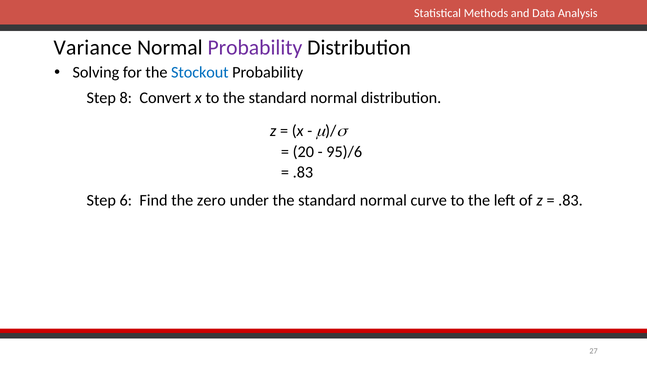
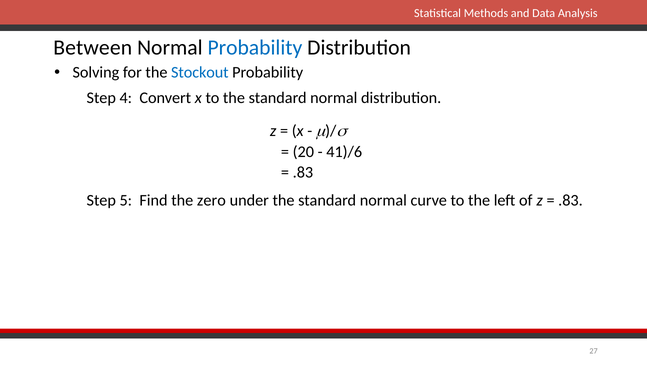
Variance: Variance -> Between
Probability at (255, 48) colour: purple -> blue
8: 8 -> 4
95)/6: 95)/6 -> 41)/6
6: 6 -> 5
